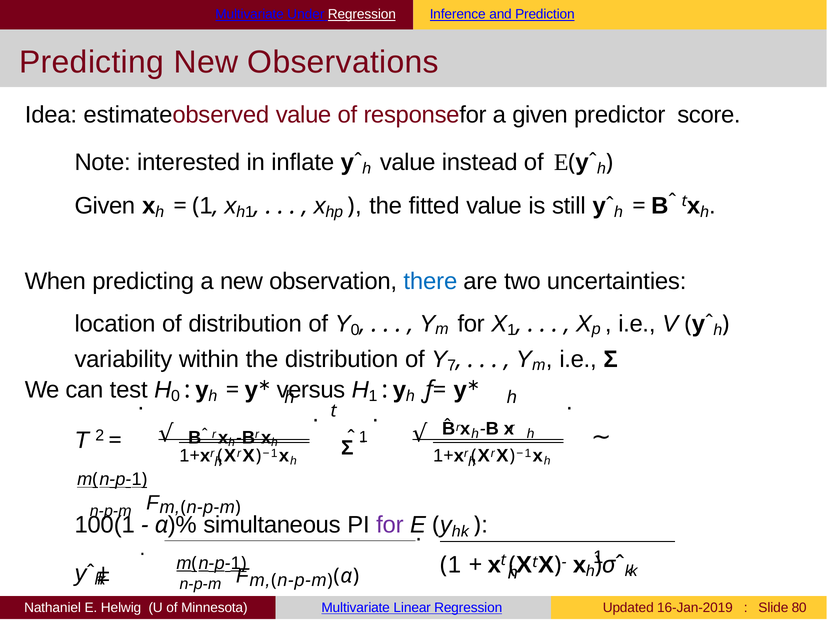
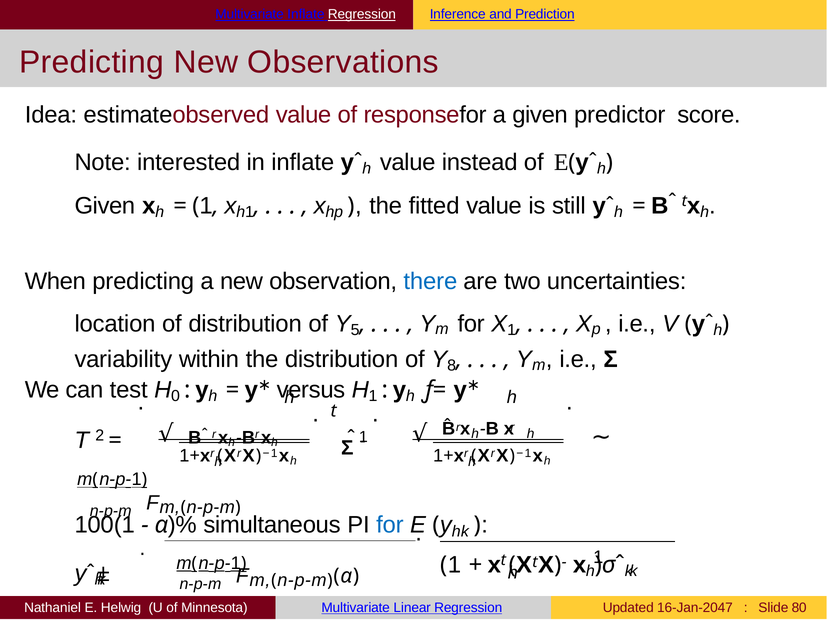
Multivariate Under: Under -> Inflate
0 at (355, 330): 0 -> 5
7: 7 -> 8
for at (390, 526) colour: purple -> blue
16-Jan-2019: 16-Jan-2019 -> 16-Jan-2047
